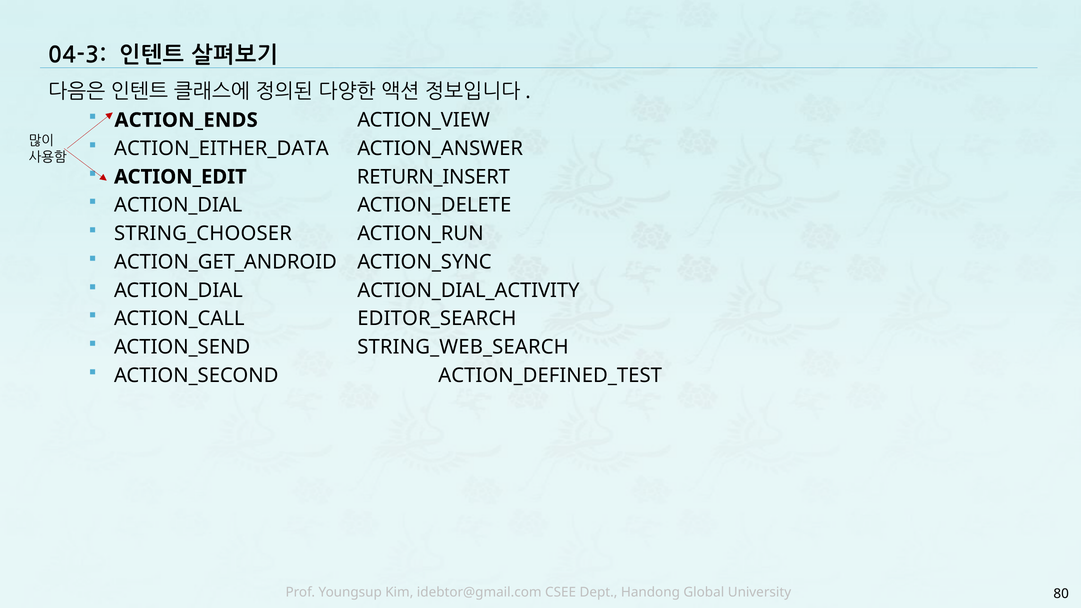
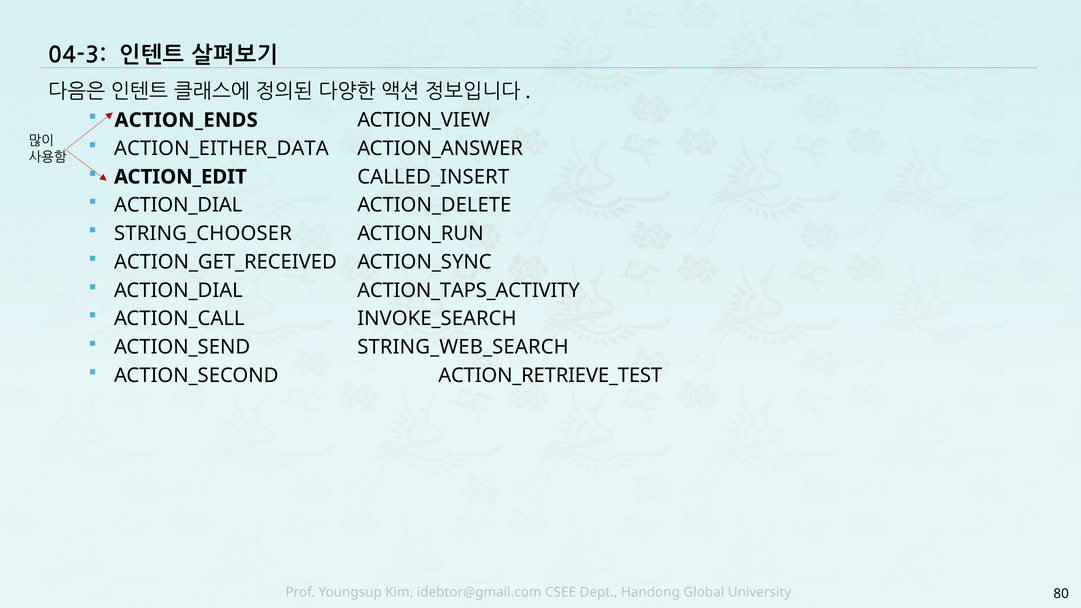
RETURN_INSERT: RETURN_INSERT -> CALLED_INSERT
ACTION_GET_ANDROID: ACTION_GET_ANDROID -> ACTION_GET_RECEIVED
ACTION_DIAL_ACTIVITY: ACTION_DIAL_ACTIVITY -> ACTION_TAPS_ACTIVITY
EDITOR_SEARCH: EDITOR_SEARCH -> INVOKE_SEARCH
ACTION_DEFINED_TEST: ACTION_DEFINED_TEST -> ACTION_RETRIEVE_TEST
